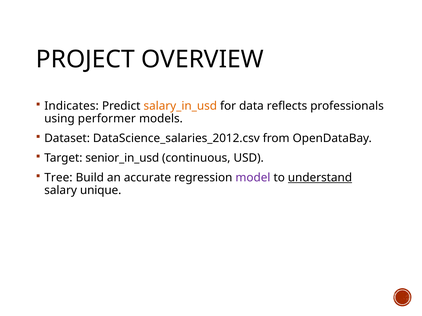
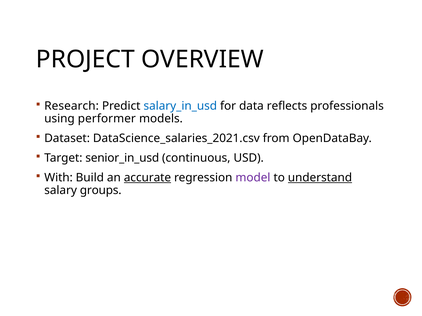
Indicates: Indicates -> Research
salary_in_usd colour: orange -> blue
DataScience_salaries_2012.csv: DataScience_salaries_2012.csv -> DataScience_salaries_2021.csv
Tree: Tree -> With
accurate underline: none -> present
unique: unique -> groups
